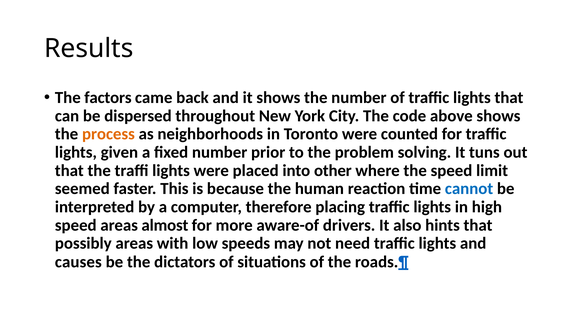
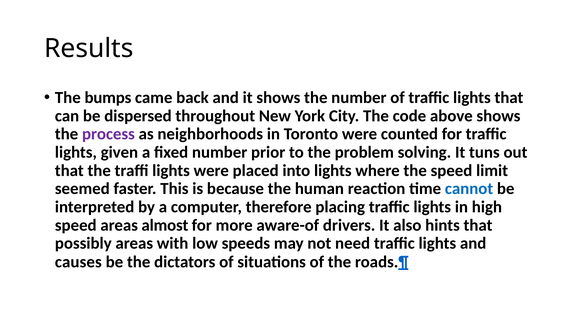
factors: factors -> bumps
process colour: orange -> purple
into other: other -> lights
